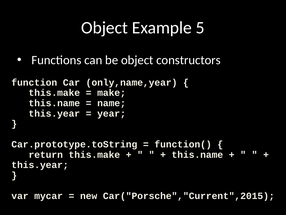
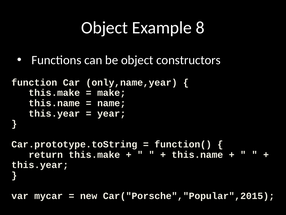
5: 5 -> 8
Car("Porsche","Current",2015: Car("Porsche","Current",2015 -> Car("Porsche","Popular",2015
